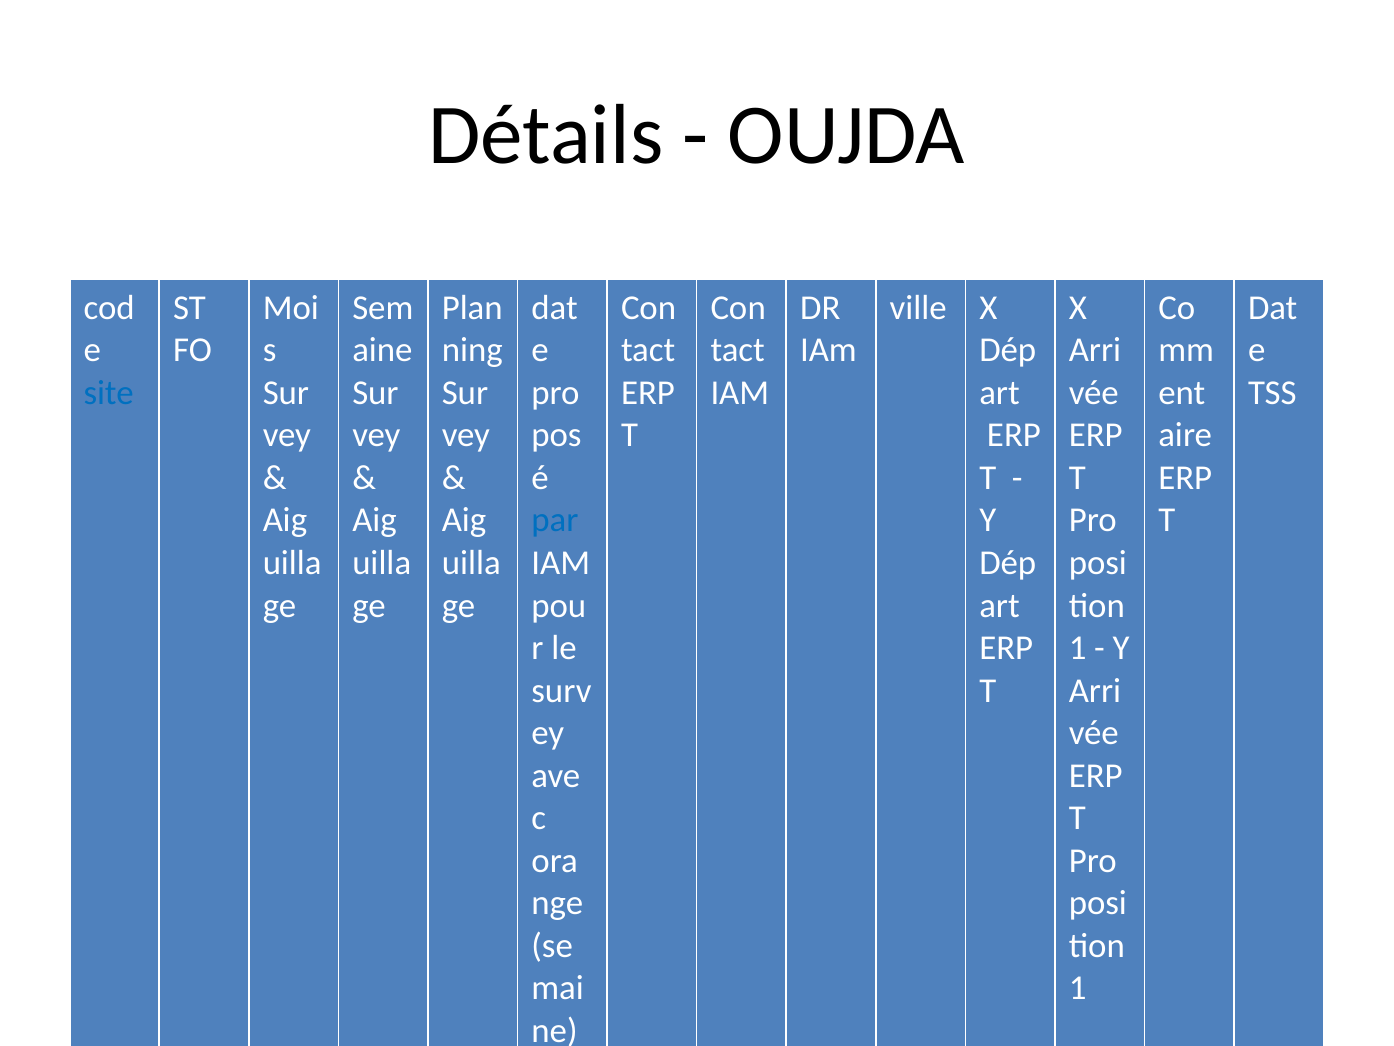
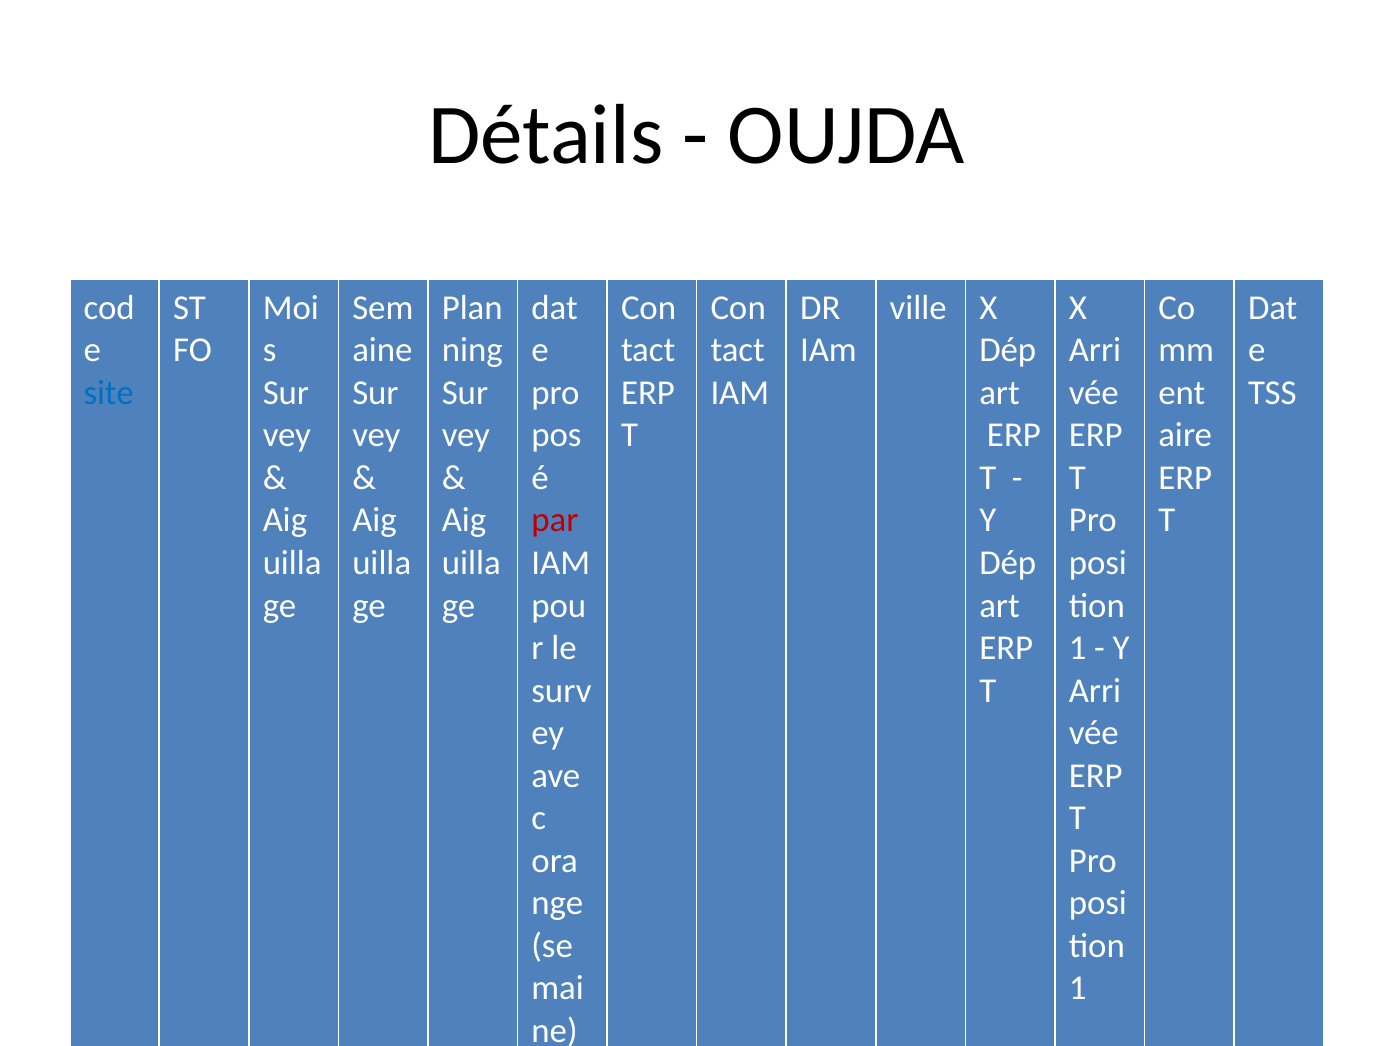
par colour: blue -> red
